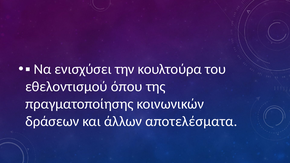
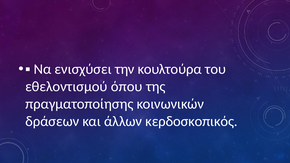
αποτελέσματα: αποτελέσματα -> κερδοσκοπικός
